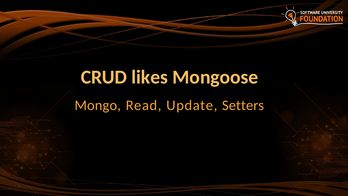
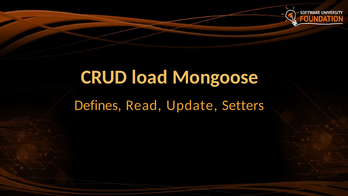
likes: likes -> load
Mongo: Mongo -> Defines
